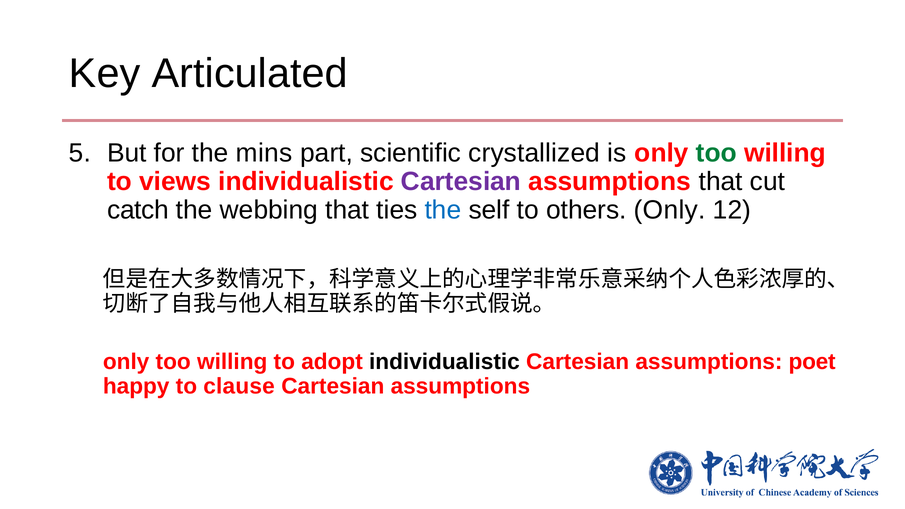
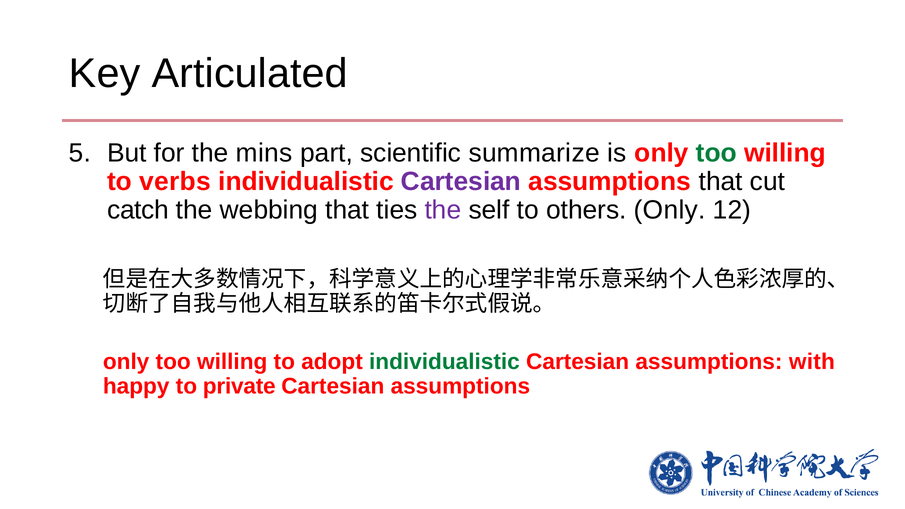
crystallized: crystallized -> summarize
views: views -> verbs
the at (443, 210) colour: blue -> purple
individualistic at (444, 362) colour: black -> green
poet: poet -> with
clause: clause -> private
